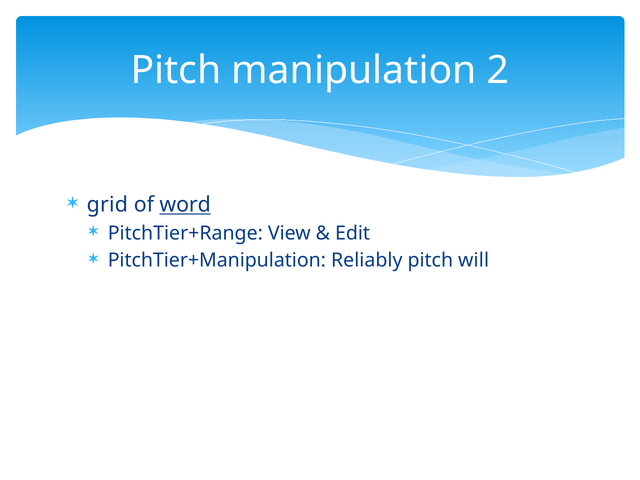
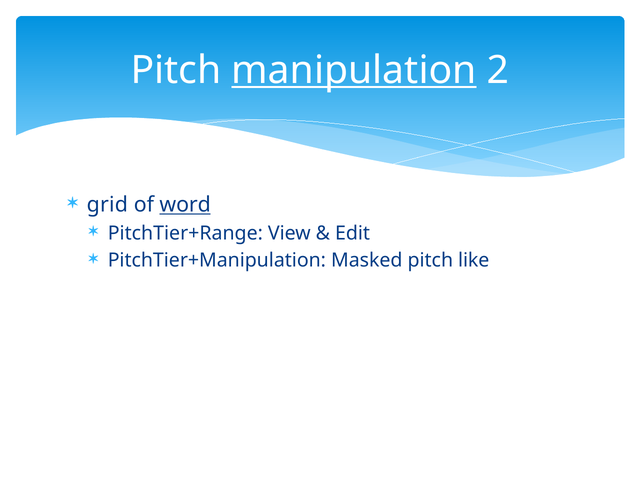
manipulation underline: none -> present
Reliably: Reliably -> Masked
will: will -> like
